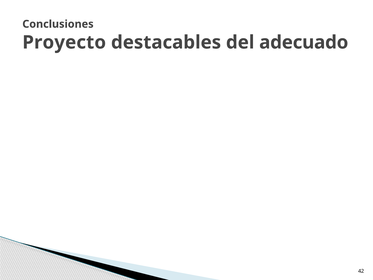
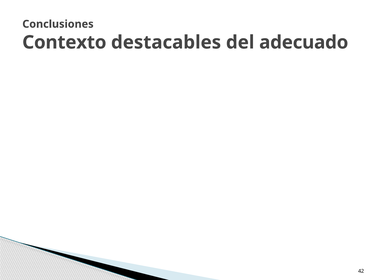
Proyecto: Proyecto -> Contexto
